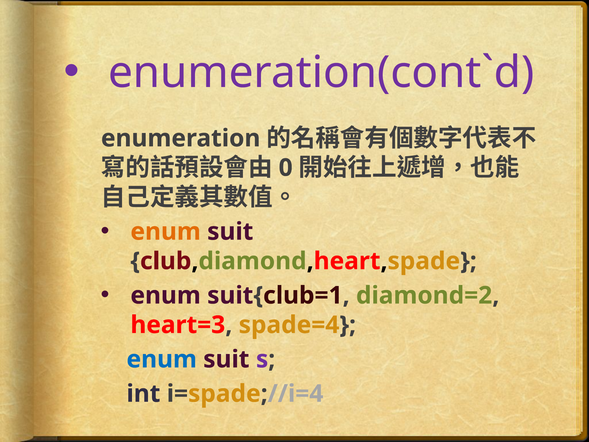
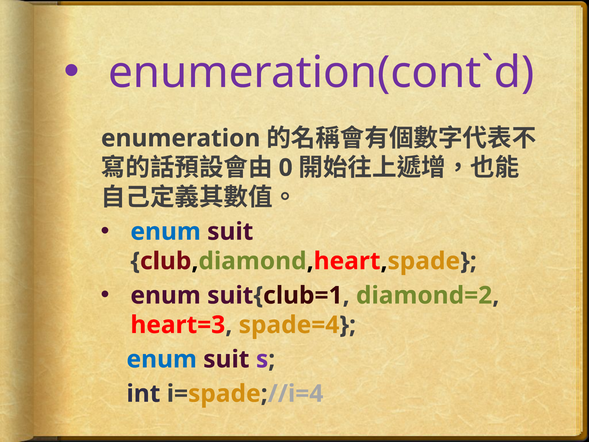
enum at (166, 231) colour: orange -> blue
